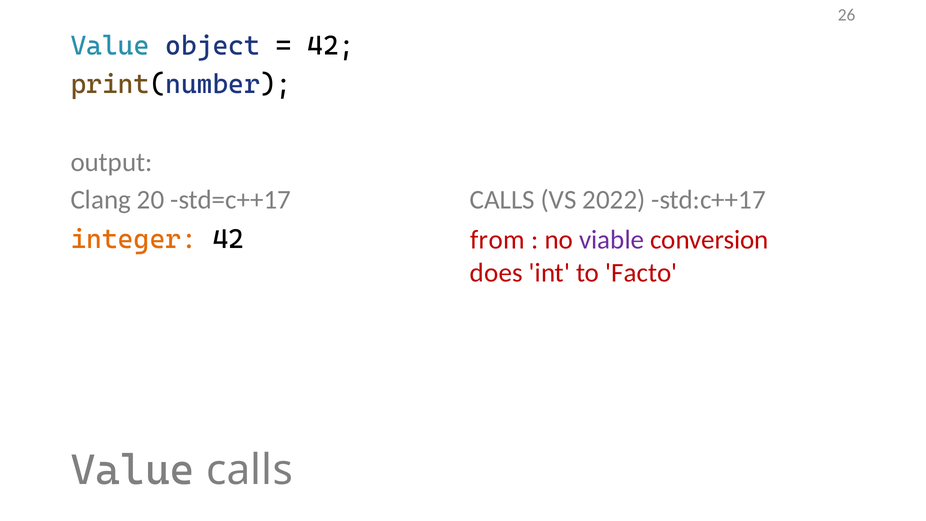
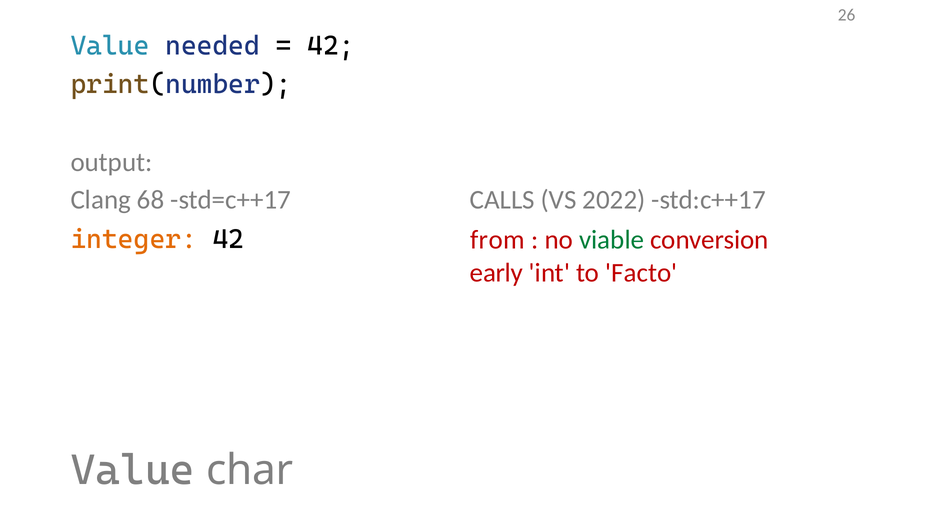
object: object -> needed
20: 20 -> 68
viable colour: purple -> green
does: does -> early
Value calls: calls -> char
